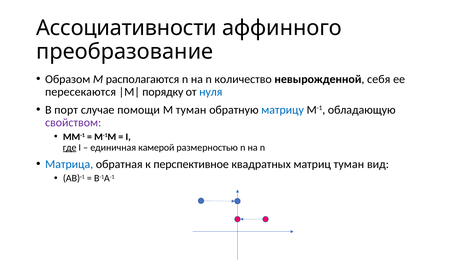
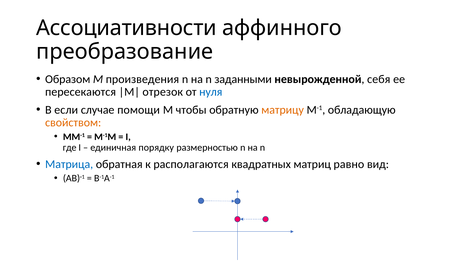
располагаются: располагаются -> произведения
количество: количество -> заданными
порядку: порядку -> отрезок
порт: порт -> если
M туман: туман -> чтобы
матрицу colour: blue -> orange
свойством colour: purple -> orange
где underline: present -> none
камерой: камерой -> порядку
перспективное: перспективное -> располагаются
матриц туман: туман -> равно
